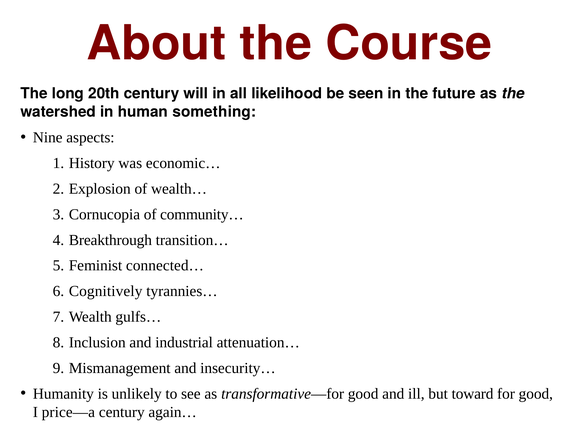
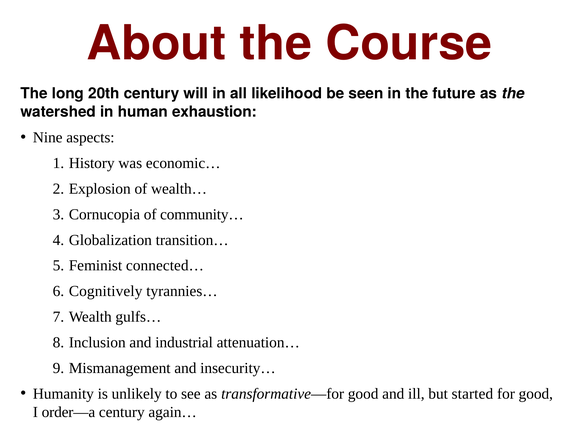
something: something -> exhaustion
Breakthrough: Breakthrough -> Globalization
toward: toward -> started
price—a: price—a -> order—a
